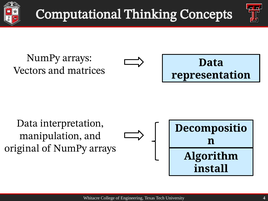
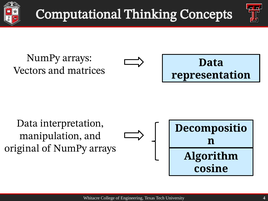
install: install -> cosine
